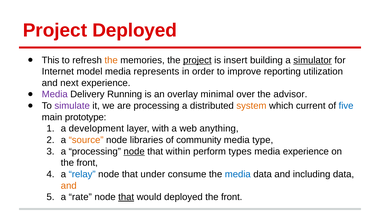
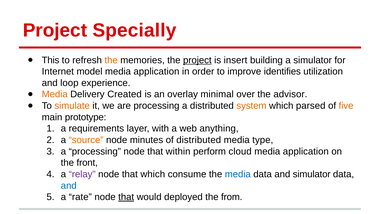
Project Deployed: Deployed -> Specially
simulator at (313, 60) underline: present -> none
represents at (156, 71): represents -> application
reporting: reporting -> identifies
next: next -> loop
Media at (55, 94) colour: purple -> orange
Running: Running -> Created
simulate colour: purple -> orange
current: current -> parsed
five colour: blue -> orange
development: development -> requirements
libraries: libraries -> minutes
of community: community -> distributed
node at (134, 151) underline: present -> none
types: types -> cloud
experience at (306, 151): experience -> application
relay colour: blue -> purple
that under: under -> which
and including: including -> simulator
and at (69, 185) colour: orange -> blue
front at (232, 197): front -> from
